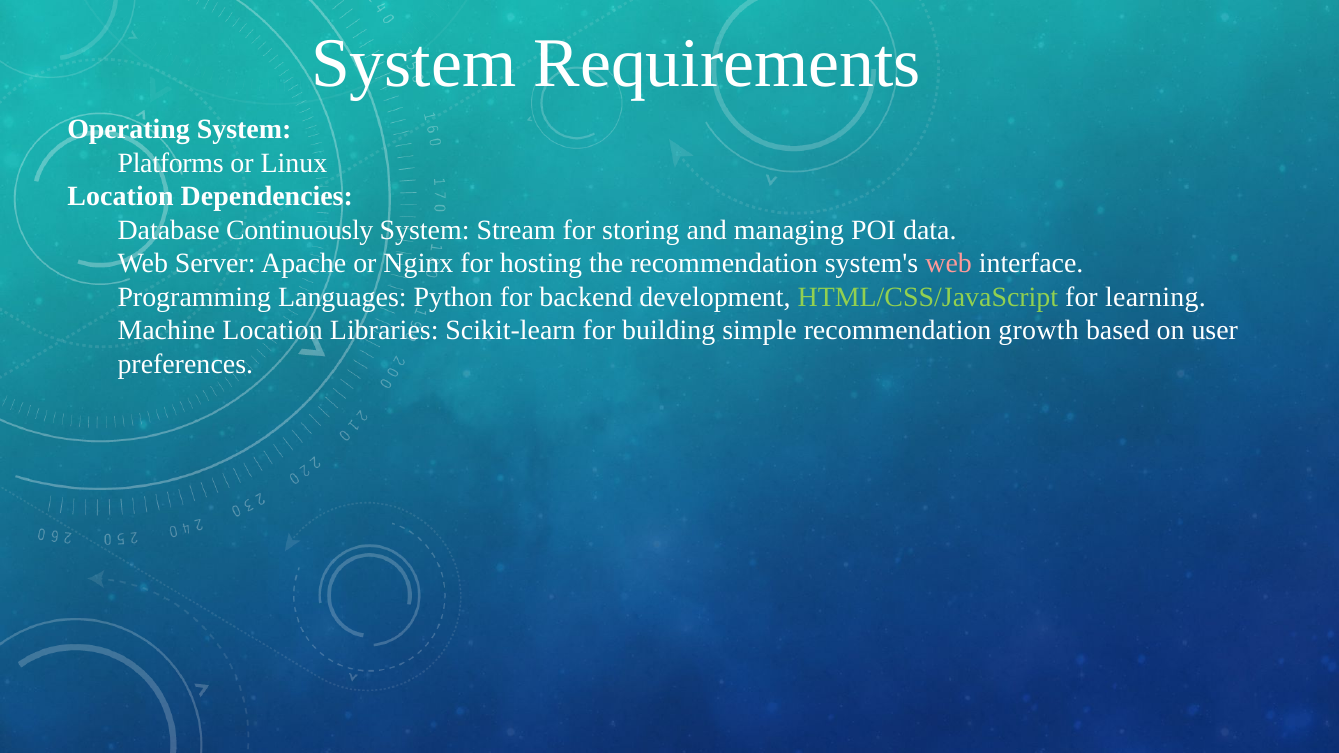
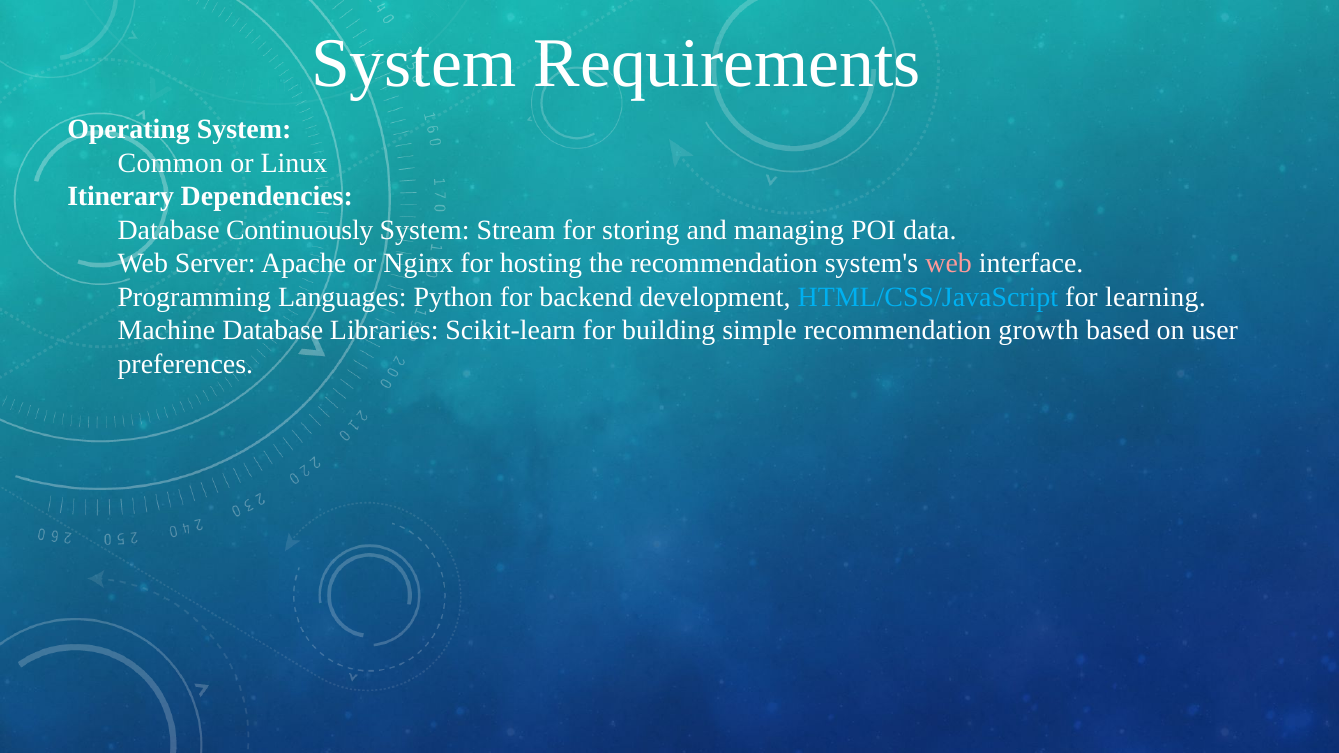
Platforms: Platforms -> Common
Location at (120, 197): Location -> Itinerary
HTML/CSS/JavaScript colour: light green -> light blue
Machine Location: Location -> Database
